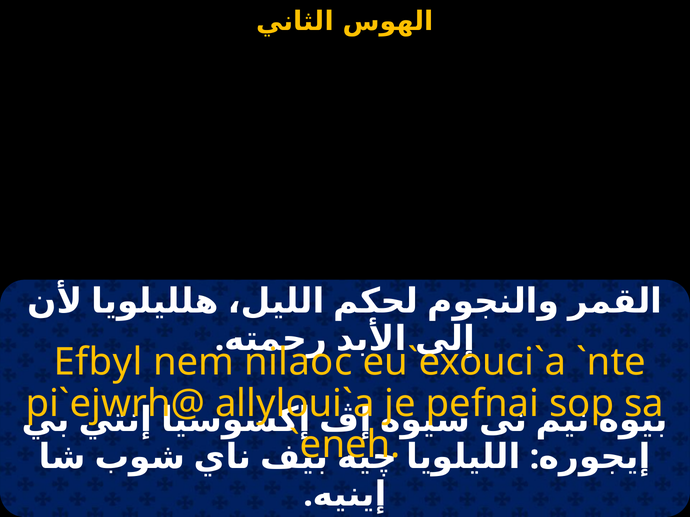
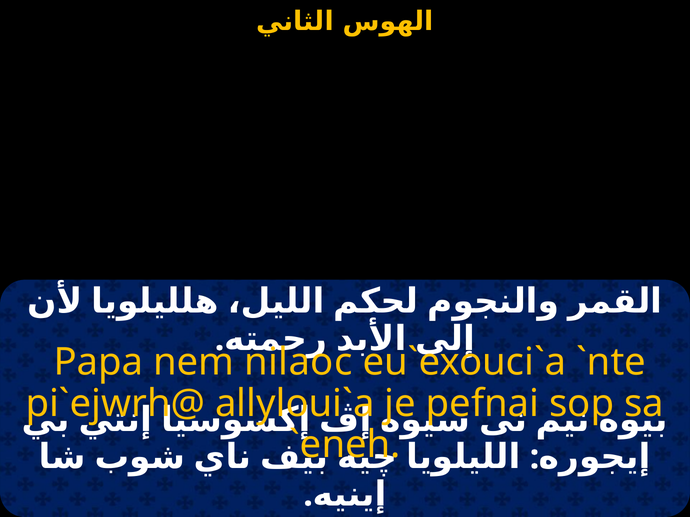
Efbyl: Efbyl -> Papa
